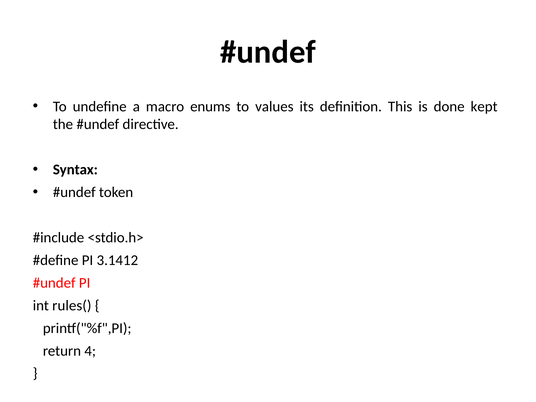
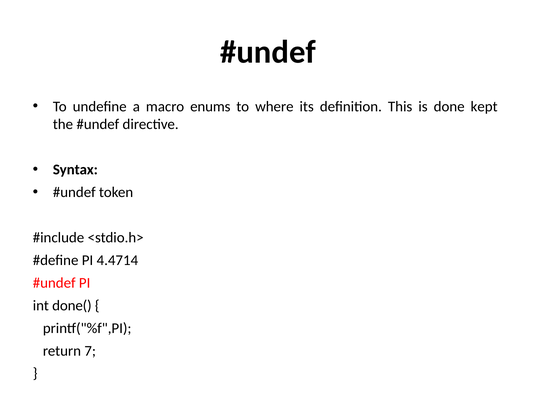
values: values -> where
3.1412: 3.1412 -> 4.4714
rules(: rules( -> done(
4: 4 -> 7
